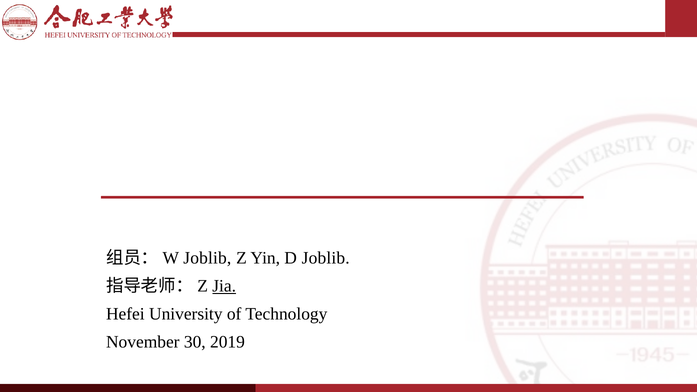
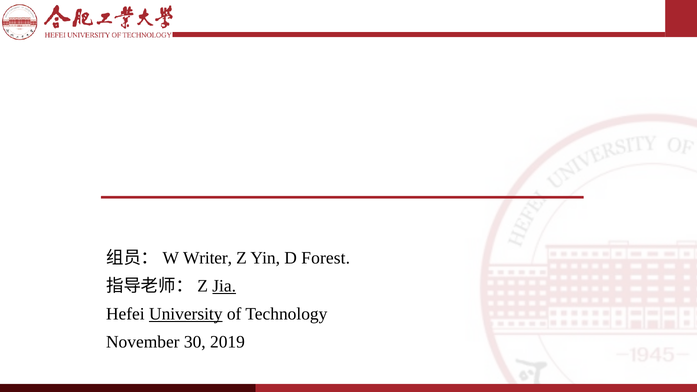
Joblib at (207, 258): Joblib -> Writer
D Joblib: Joblib -> Forest
University underline: none -> present
